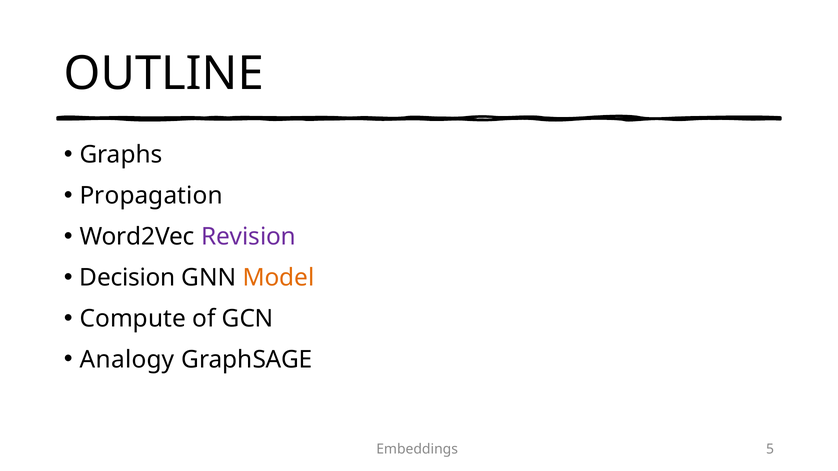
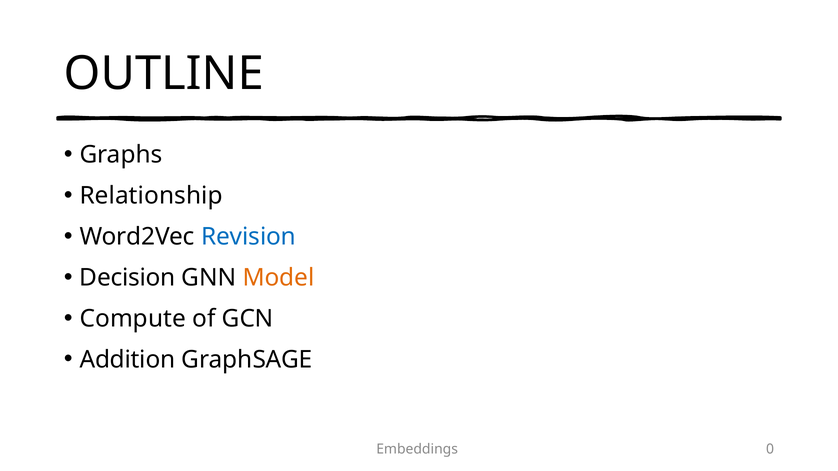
Propagation: Propagation -> Relationship
Revision colour: purple -> blue
Analogy: Analogy -> Addition
5: 5 -> 0
